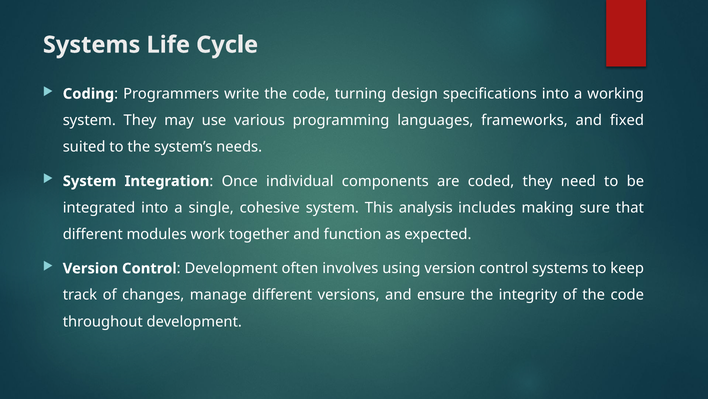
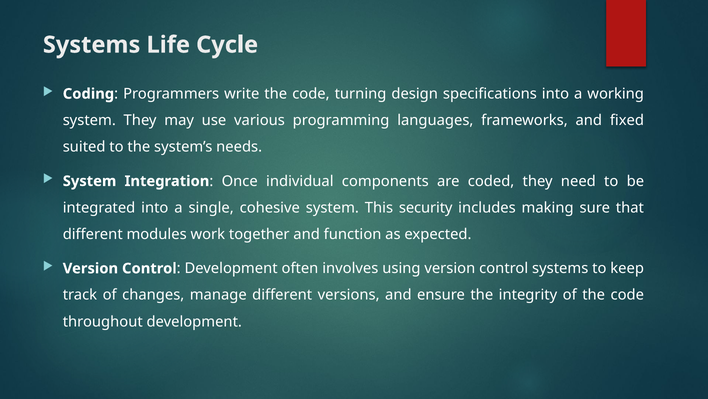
analysis: analysis -> security
